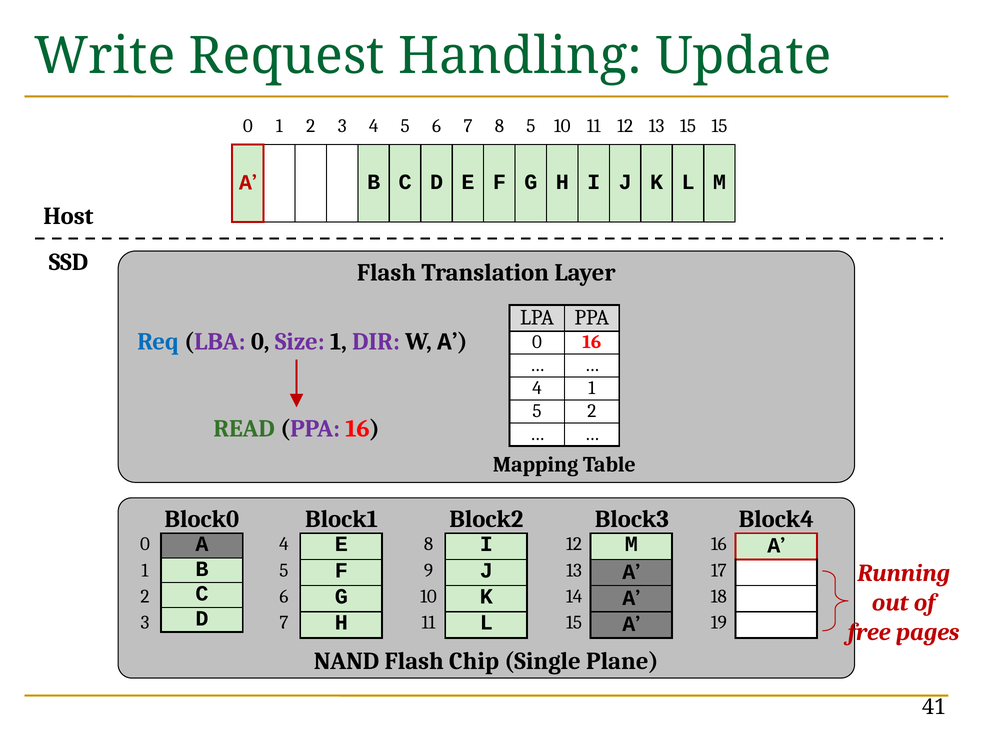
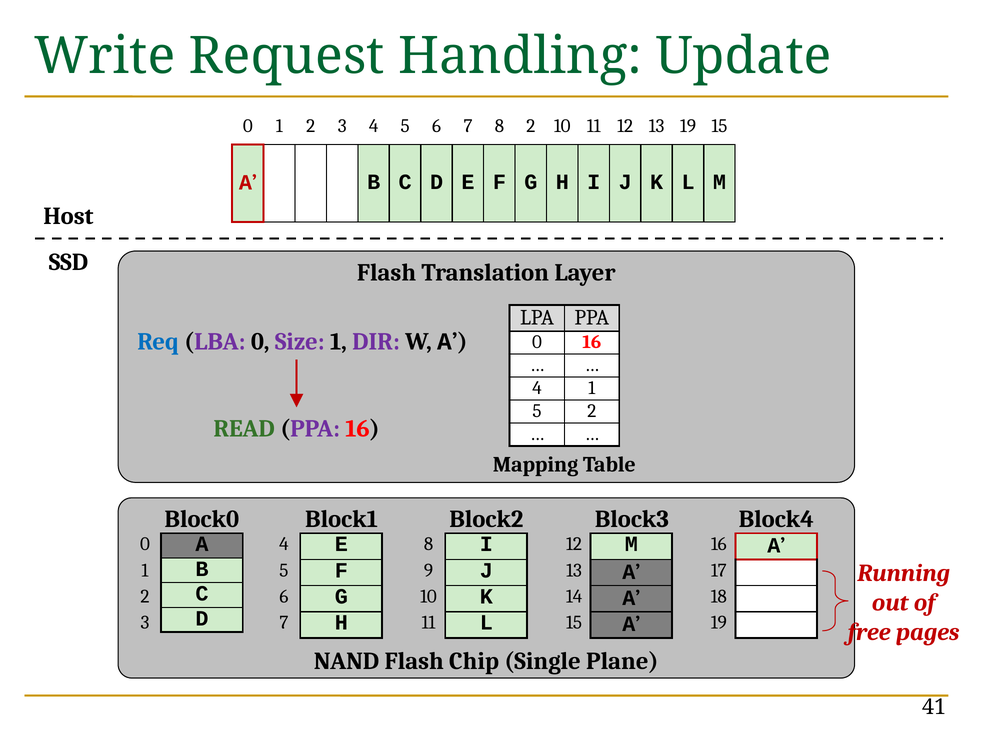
8 5: 5 -> 2
13 15: 15 -> 19
